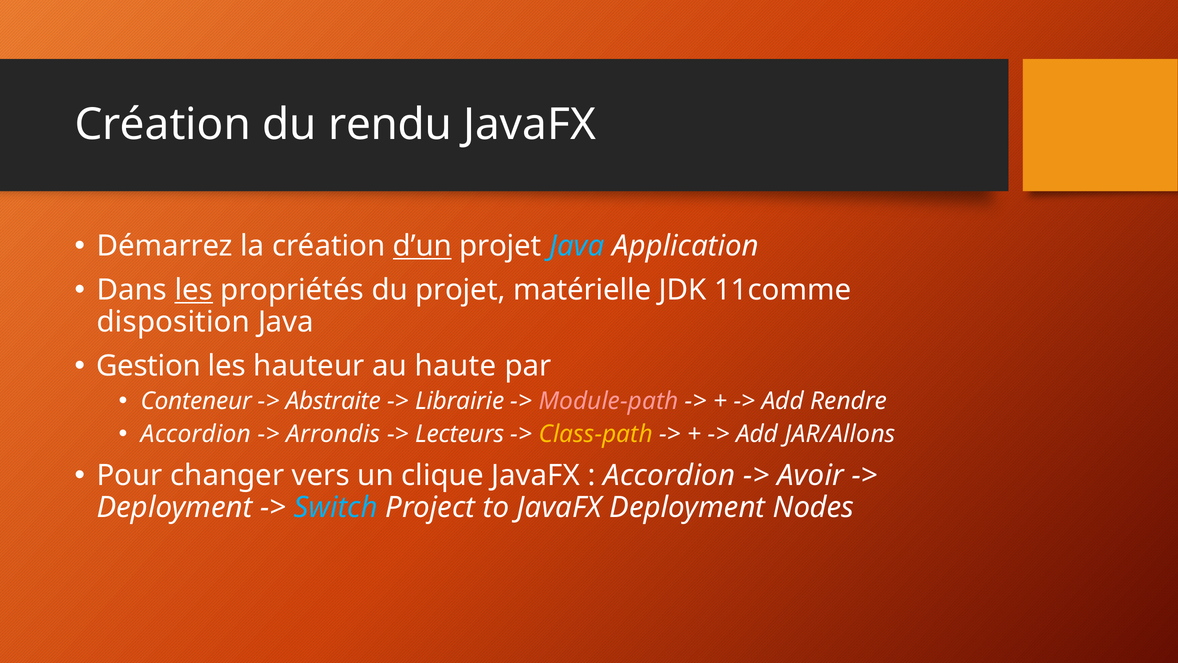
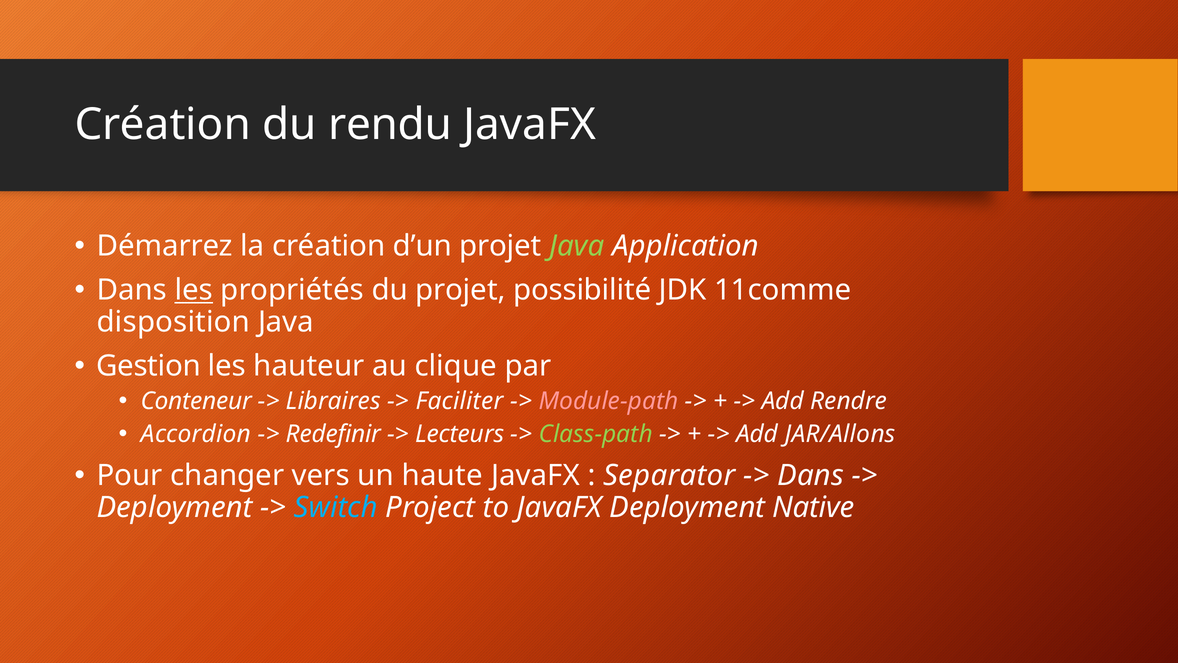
d’un underline: present -> none
Java at (577, 246) colour: light blue -> light green
matérielle: matérielle -> possibilité
haute: haute -> clique
Abstraite: Abstraite -> Libraires
Librairie: Librairie -> Faciliter
Arrondis: Arrondis -> Redefinir
Class-path colour: yellow -> light green
clique: clique -> haute
Accordion at (669, 475): Accordion -> Separator
Avoir at (811, 475): Avoir -> Dans
Nodes: Nodes -> Native
